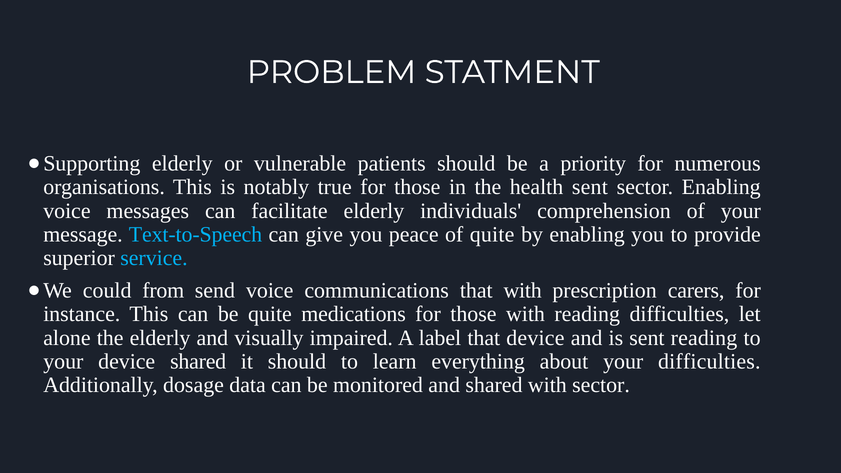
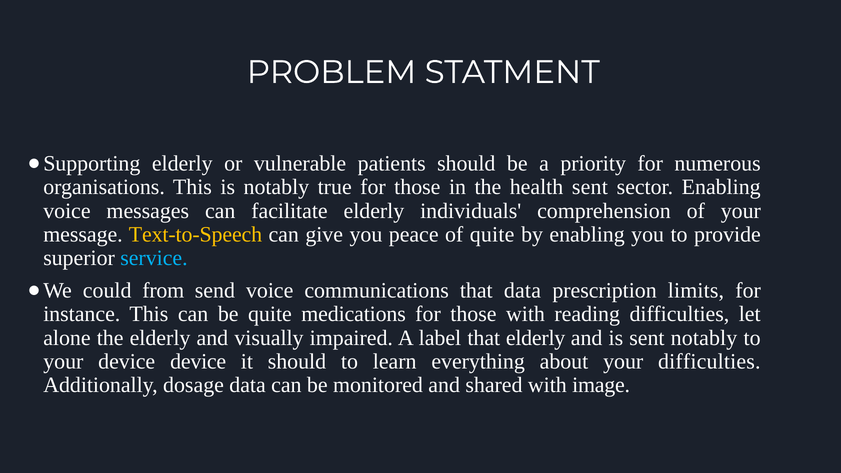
Text-to-Speech colour: light blue -> yellow
that with: with -> data
carers: carers -> limits
that device: device -> elderly
sent reading: reading -> notably
device shared: shared -> device
with sector: sector -> image
